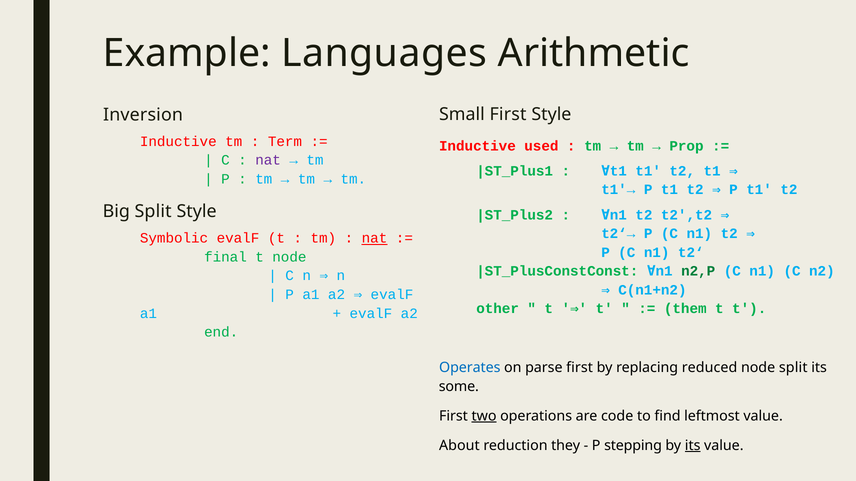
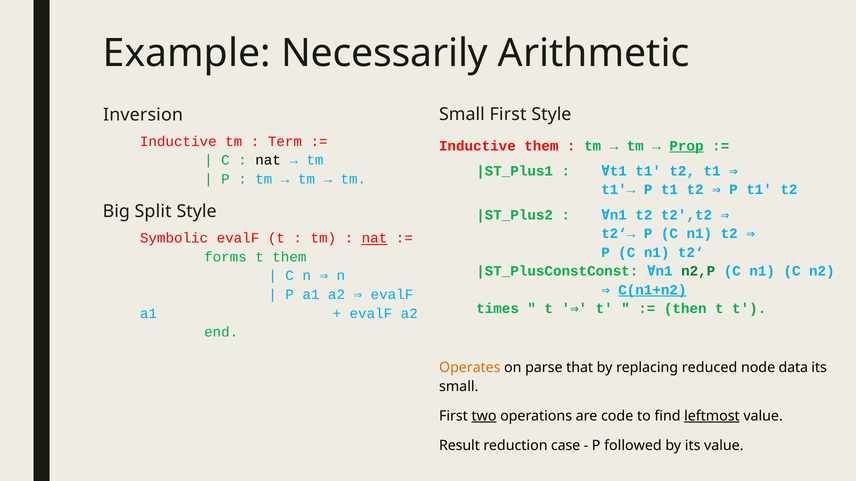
Languages: Languages -> Necessarily
Inductive used: used -> them
Prop underline: none -> present
nat at (268, 160) colour: purple -> black
final: final -> forms
t node: node -> them
C(n1+n2 underline: none -> present
other: other -> times
them: them -> then
Operates colour: blue -> orange
parse first: first -> that
node split: split -> data
some at (459, 387): some -> small
leftmost underline: none -> present
About: About -> Result
they: they -> case
stepping: stepping -> followed
its at (693, 446) underline: present -> none
